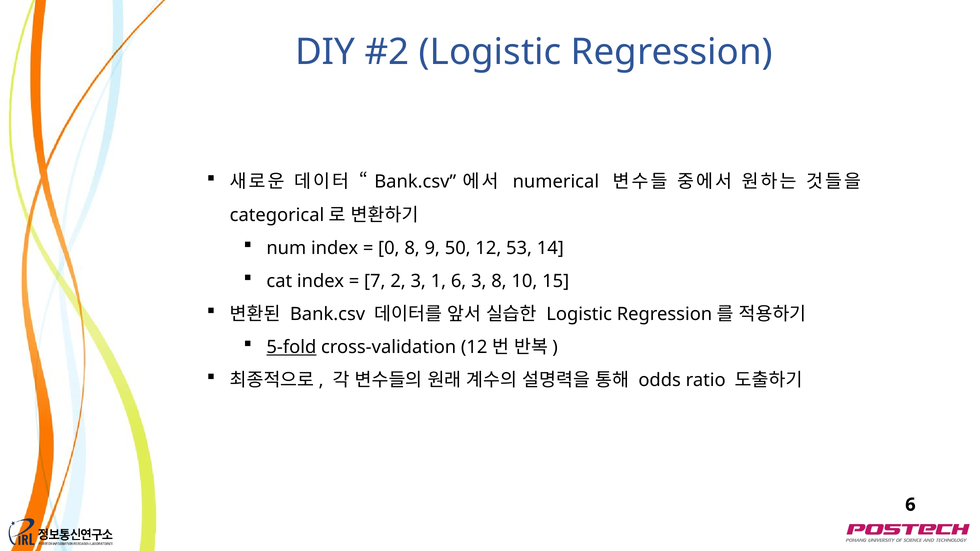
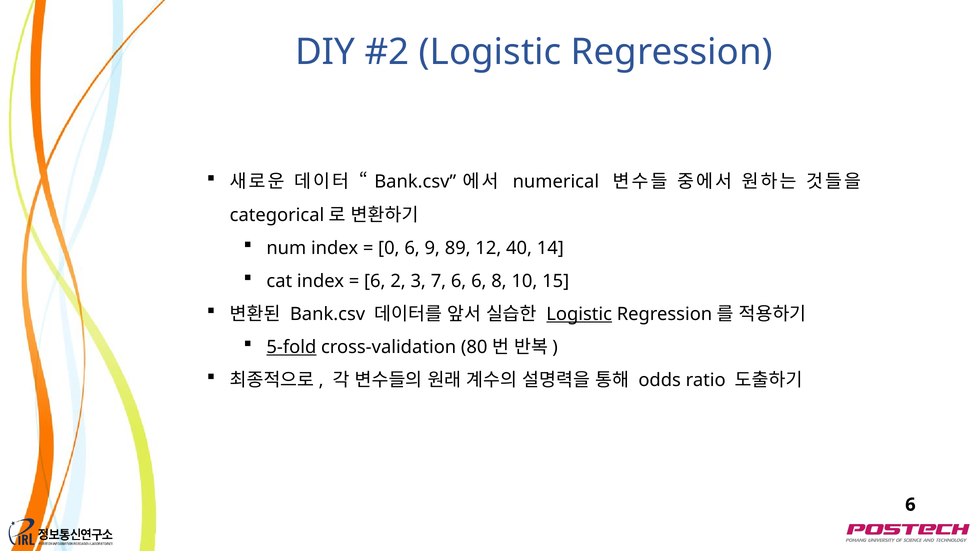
0 8: 8 -> 6
50: 50 -> 89
53: 53 -> 40
7 at (375, 281): 7 -> 6
1: 1 -> 7
6 3: 3 -> 6
Logistic at (579, 314) underline: none -> present
cross-validation 12: 12 -> 80
